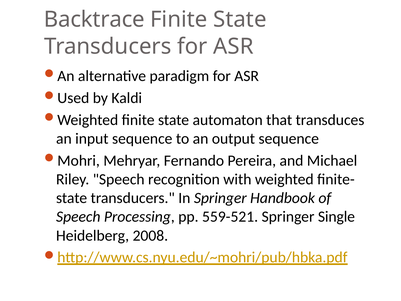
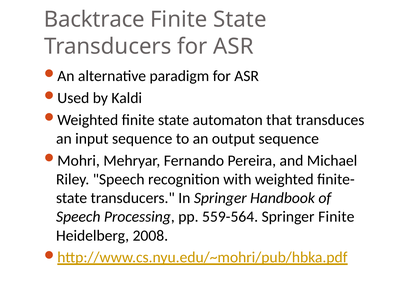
559-521: 559-521 -> 559-564
Springer Single: Single -> Finite
